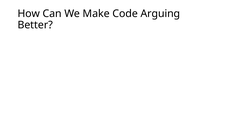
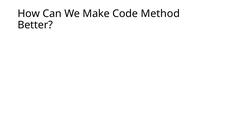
Arguing: Arguing -> Method
